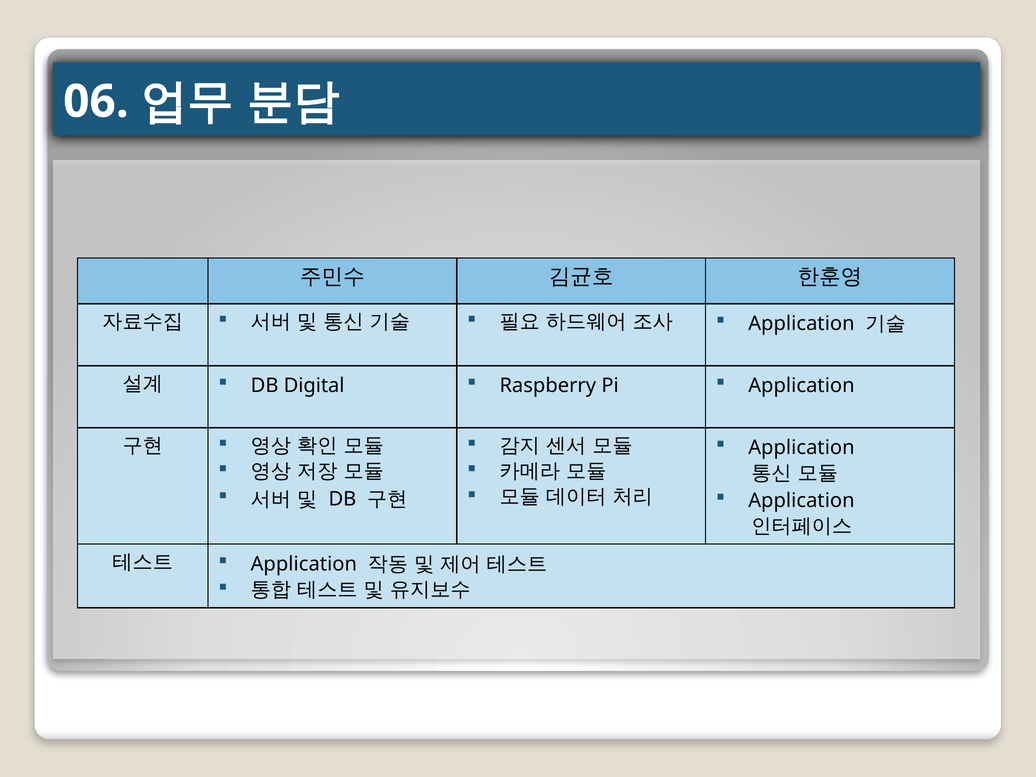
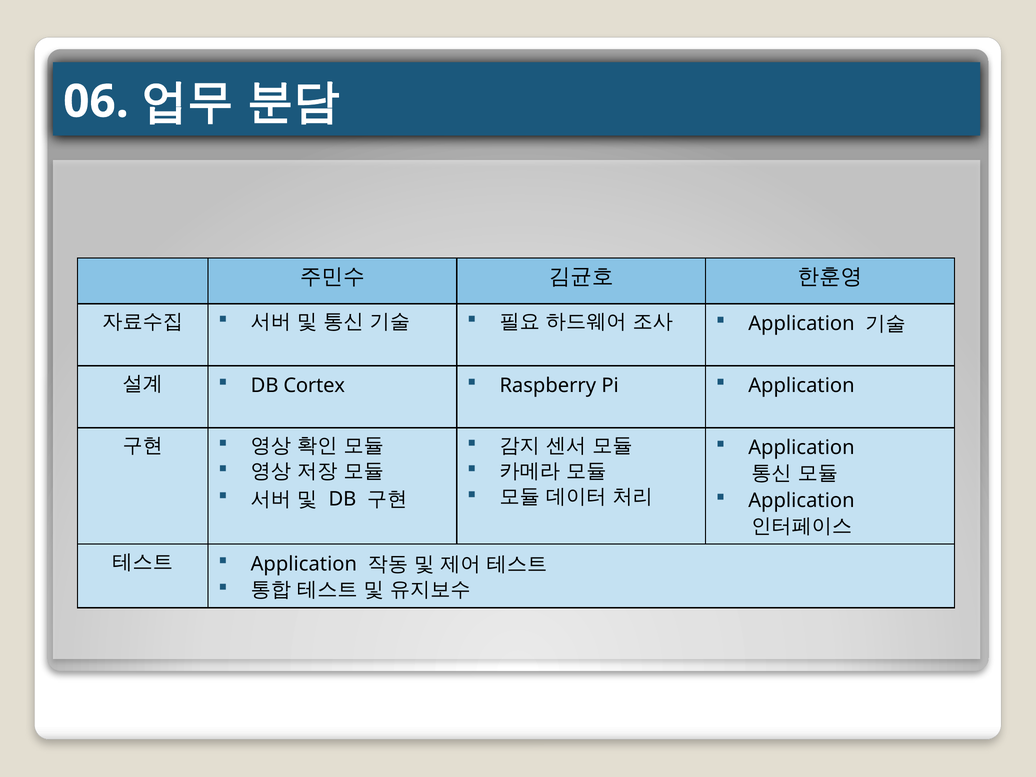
Digital: Digital -> Cortex
